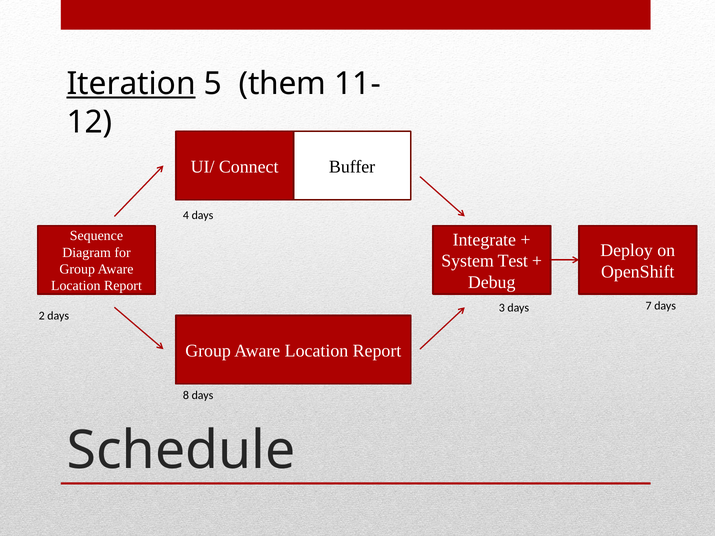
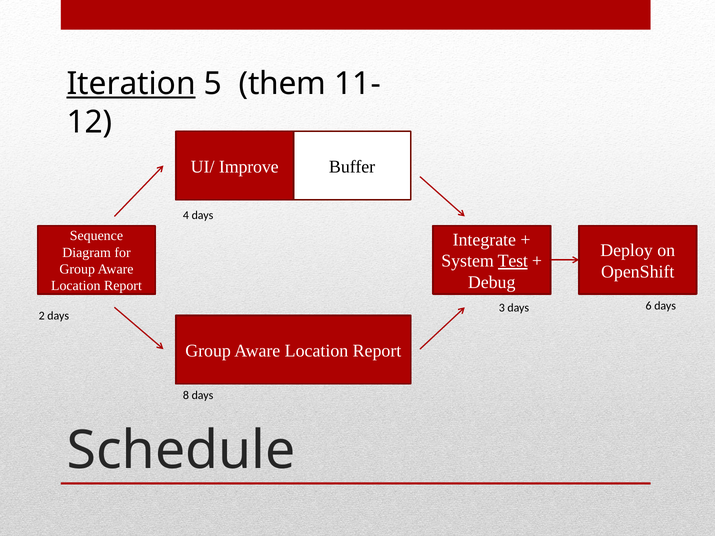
Connect: Connect -> Improve
Test underline: none -> present
7: 7 -> 6
